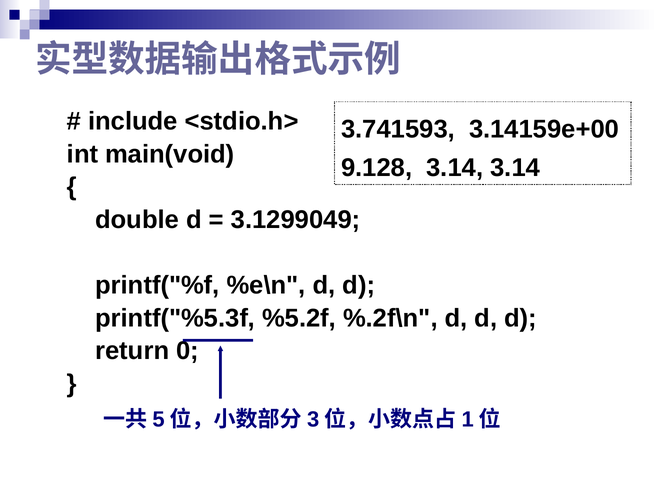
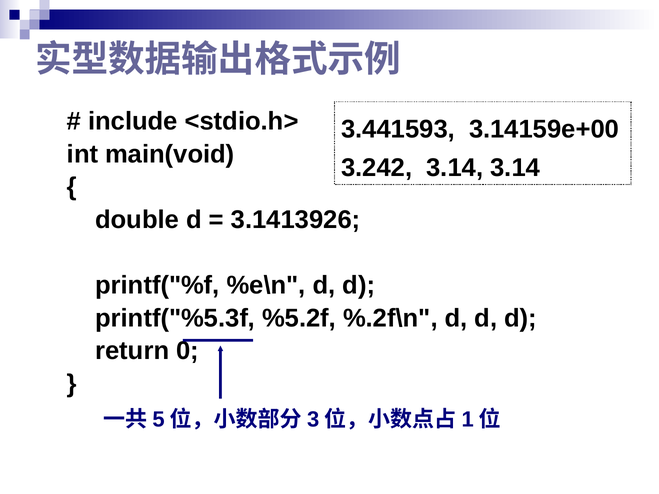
3.741593: 3.741593 -> 3.441593
9.128: 9.128 -> 3.242
3.1299049: 3.1299049 -> 3.1413926
